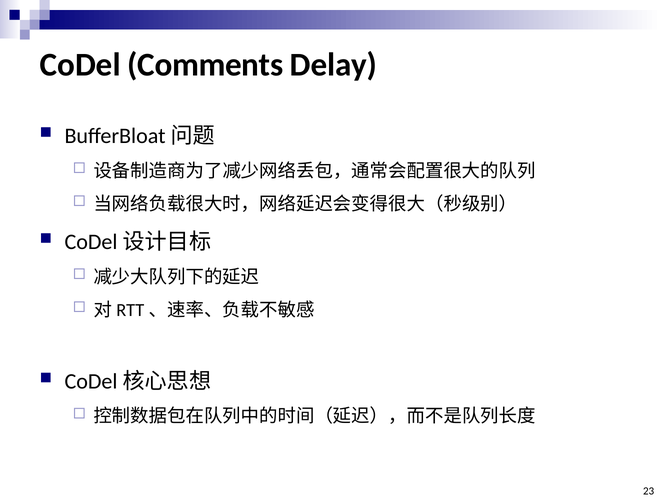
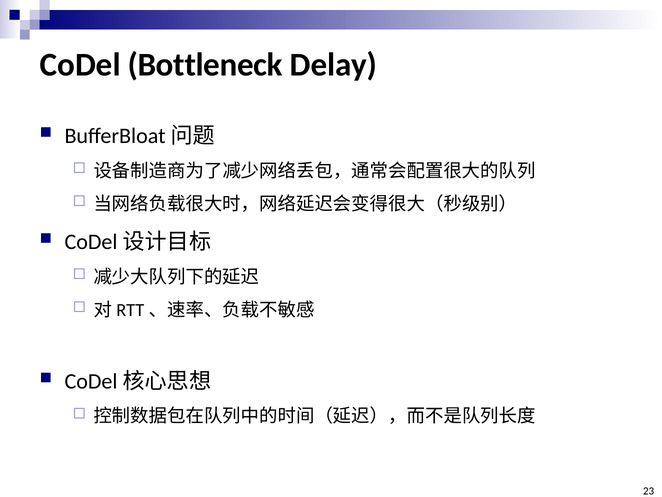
Comments: Comments -> Bottleneck
